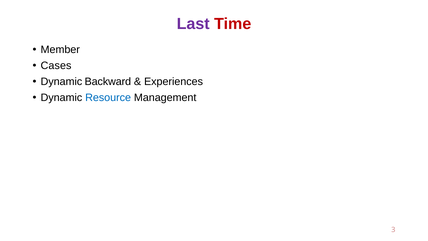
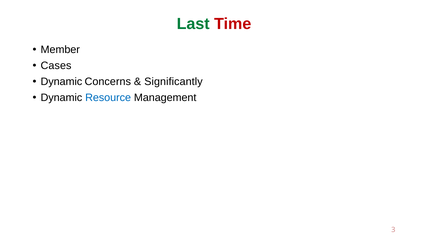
Last colour: purple -> green
Backward: Backward -> Concerns
Experiences: Experiences -> Significantly
